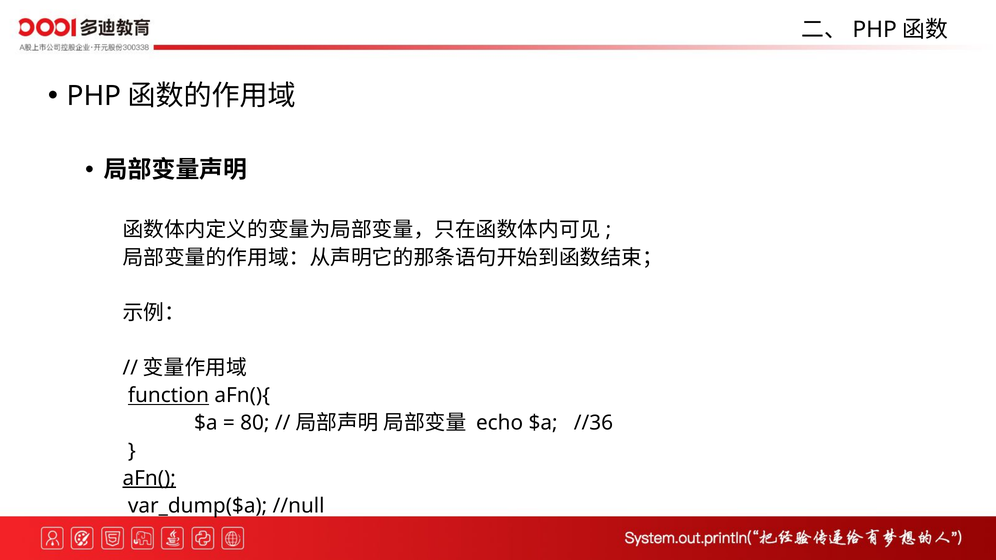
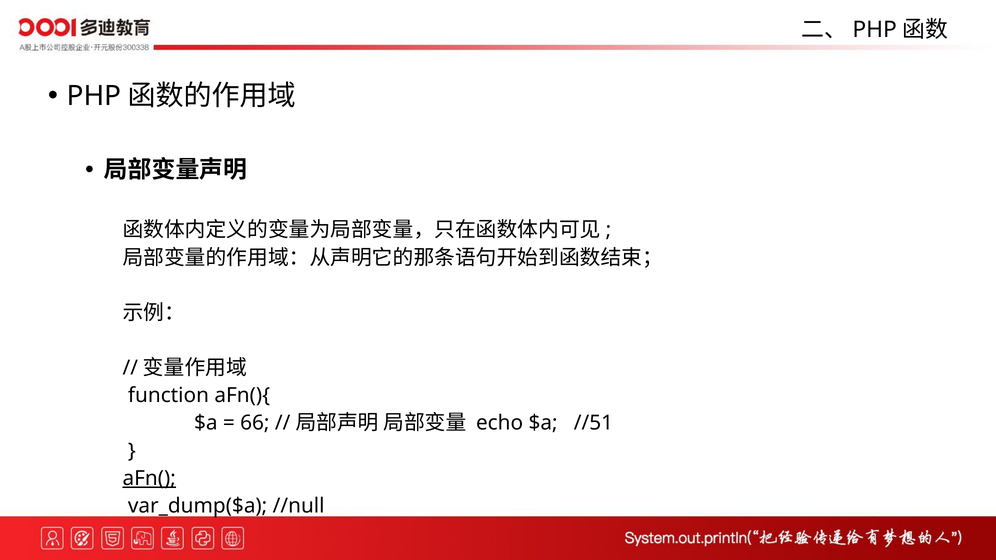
function underline: present -> none
80: 80 -> 66
//36: //36 -> //51
